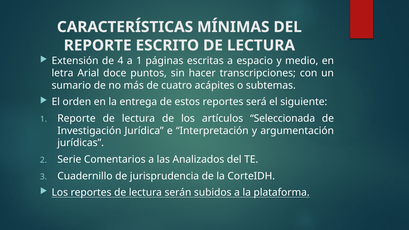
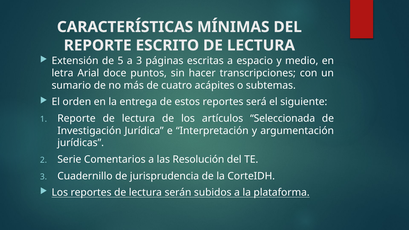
4: 4 -> 5
a 1: 1 -> 3
Analizados: Analizados -> Resolución
